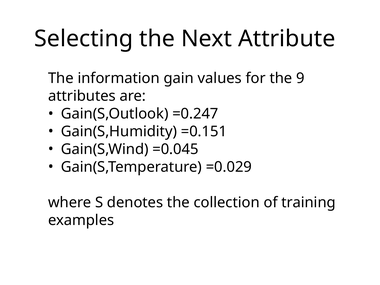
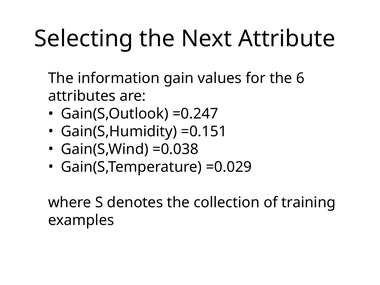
9: 9 -> 6
=0.045: =0.045 -> =0.038
